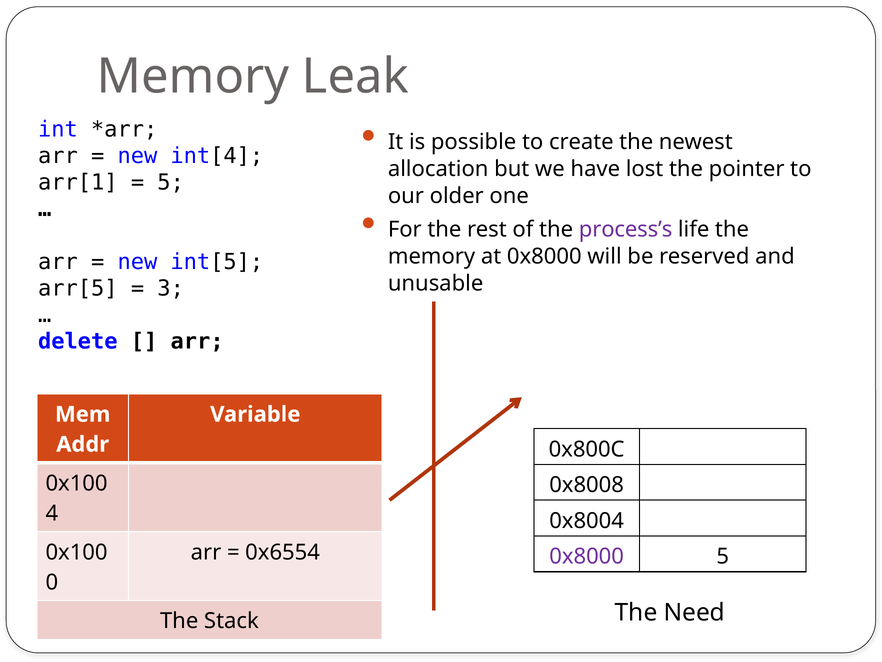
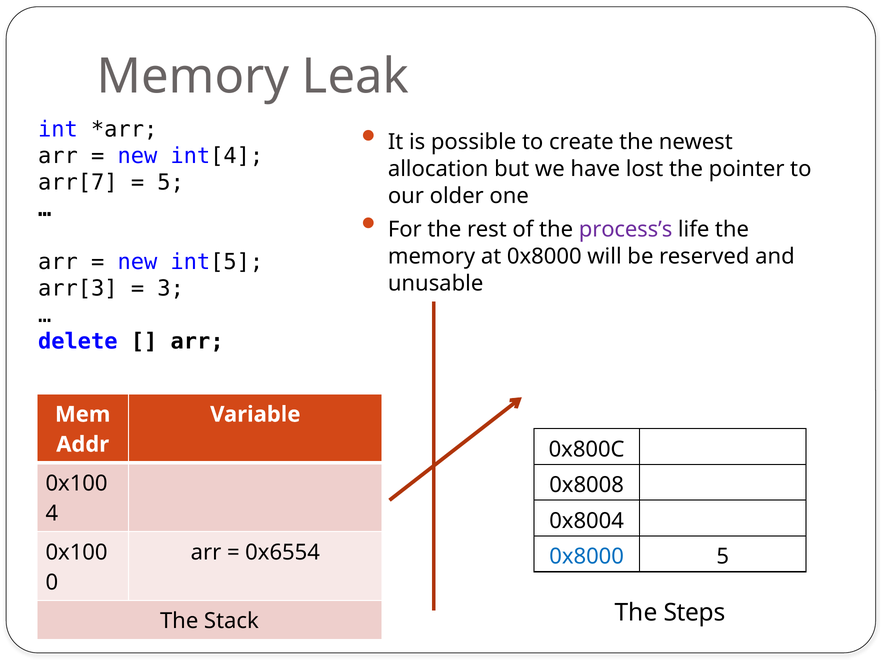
arr[1: arr[1 -> arr[7
arr[5: arr[5 -> arr[3
0x8000 at (587, 556) colour: purple -> blue
Need: Need -> Steps
